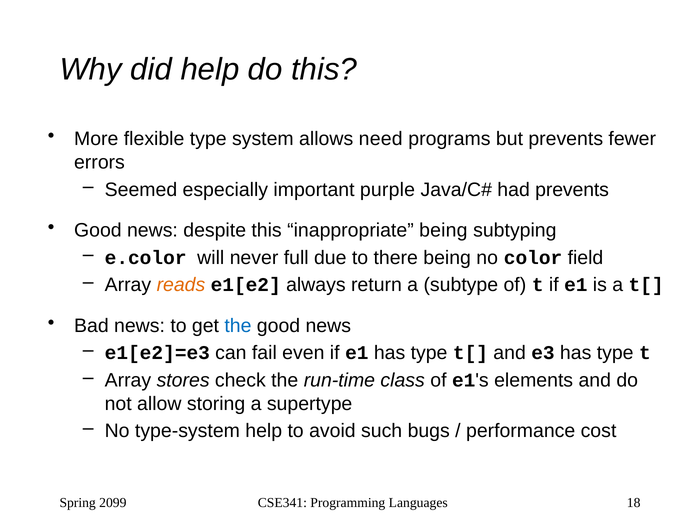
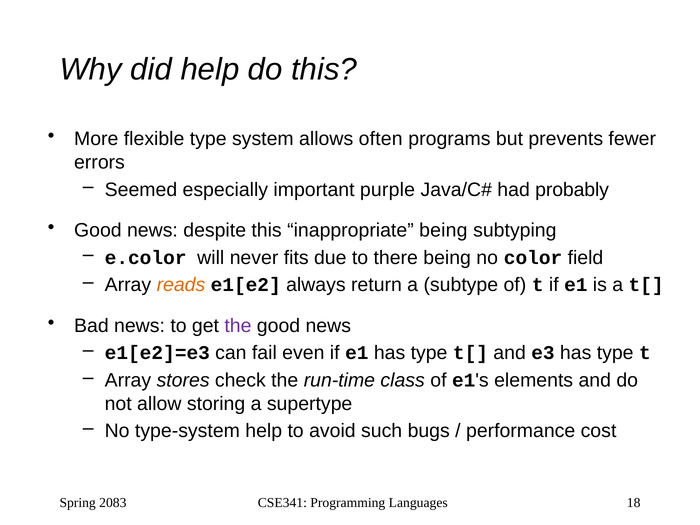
need: need -> often
had prevents: prevents -> probably
full: full -> fits
the at (238, 326) colour: blue -> purple
2099: 2099 -> 2083
